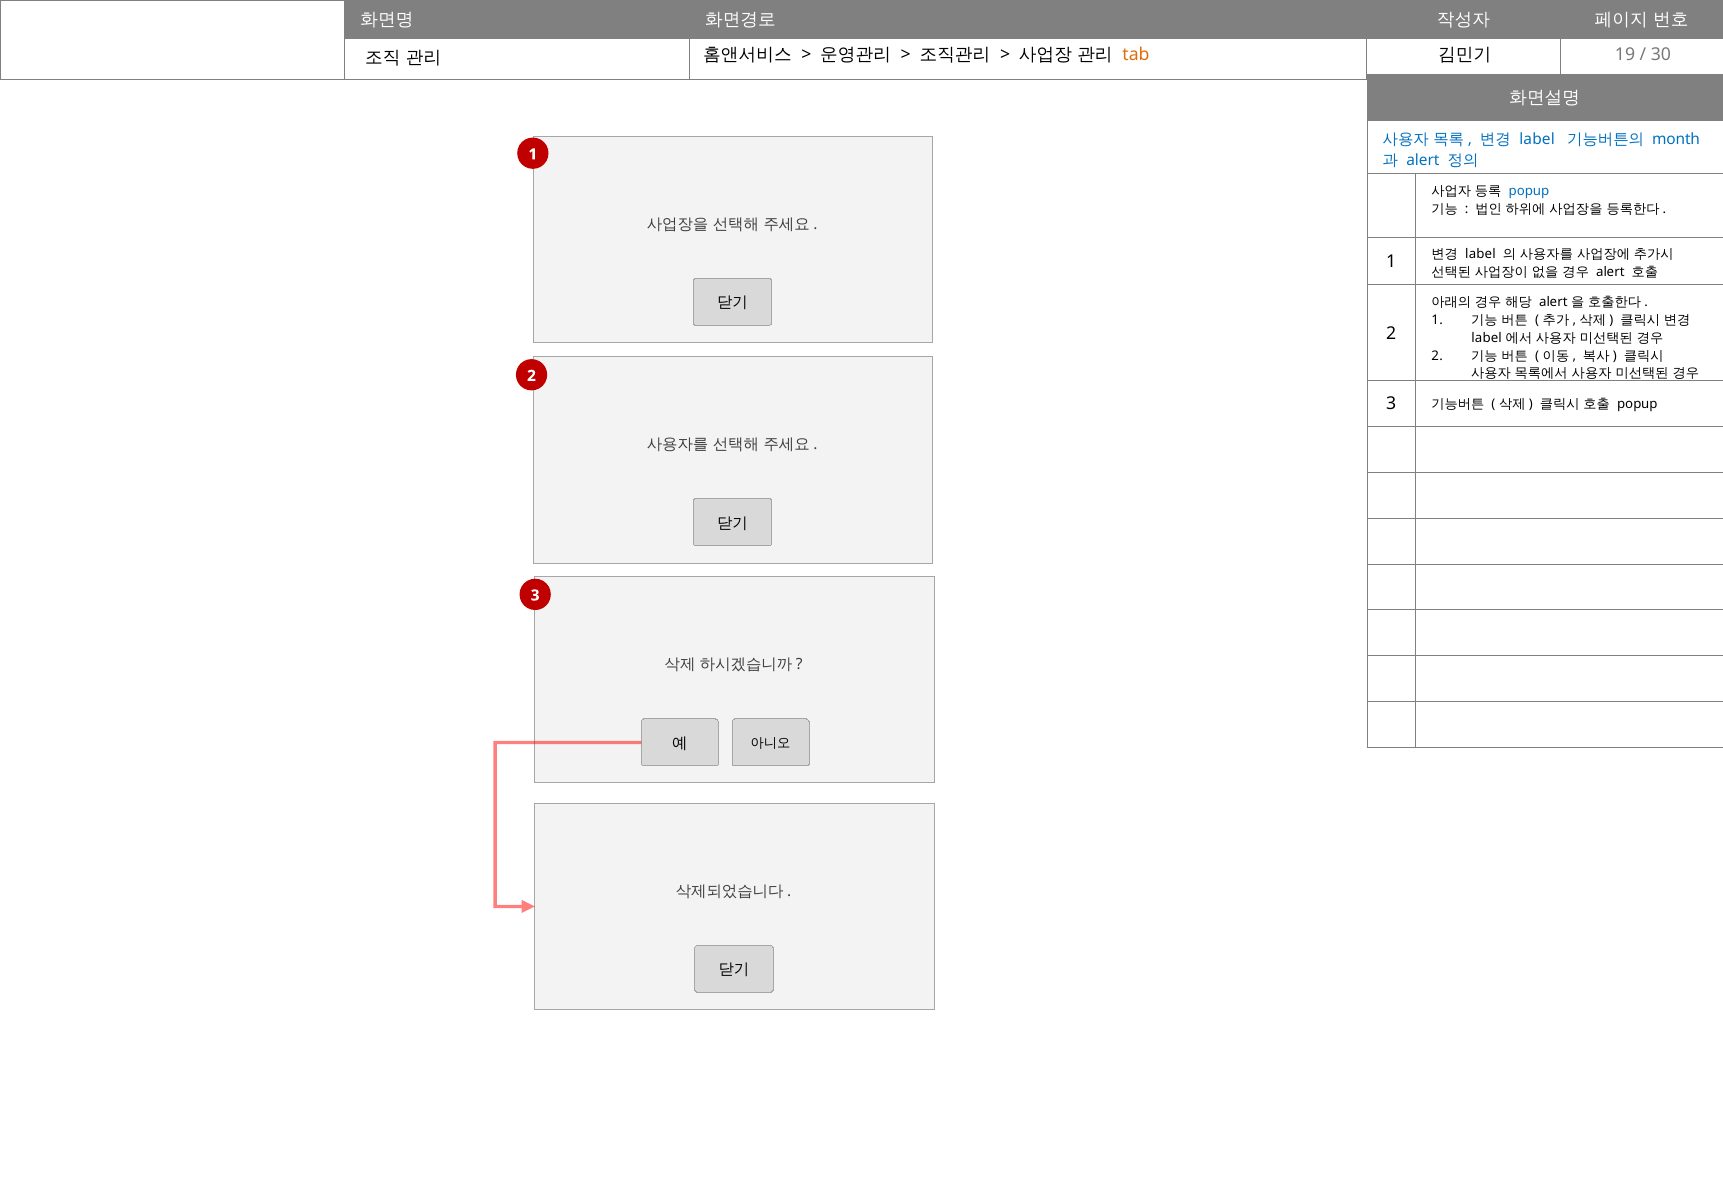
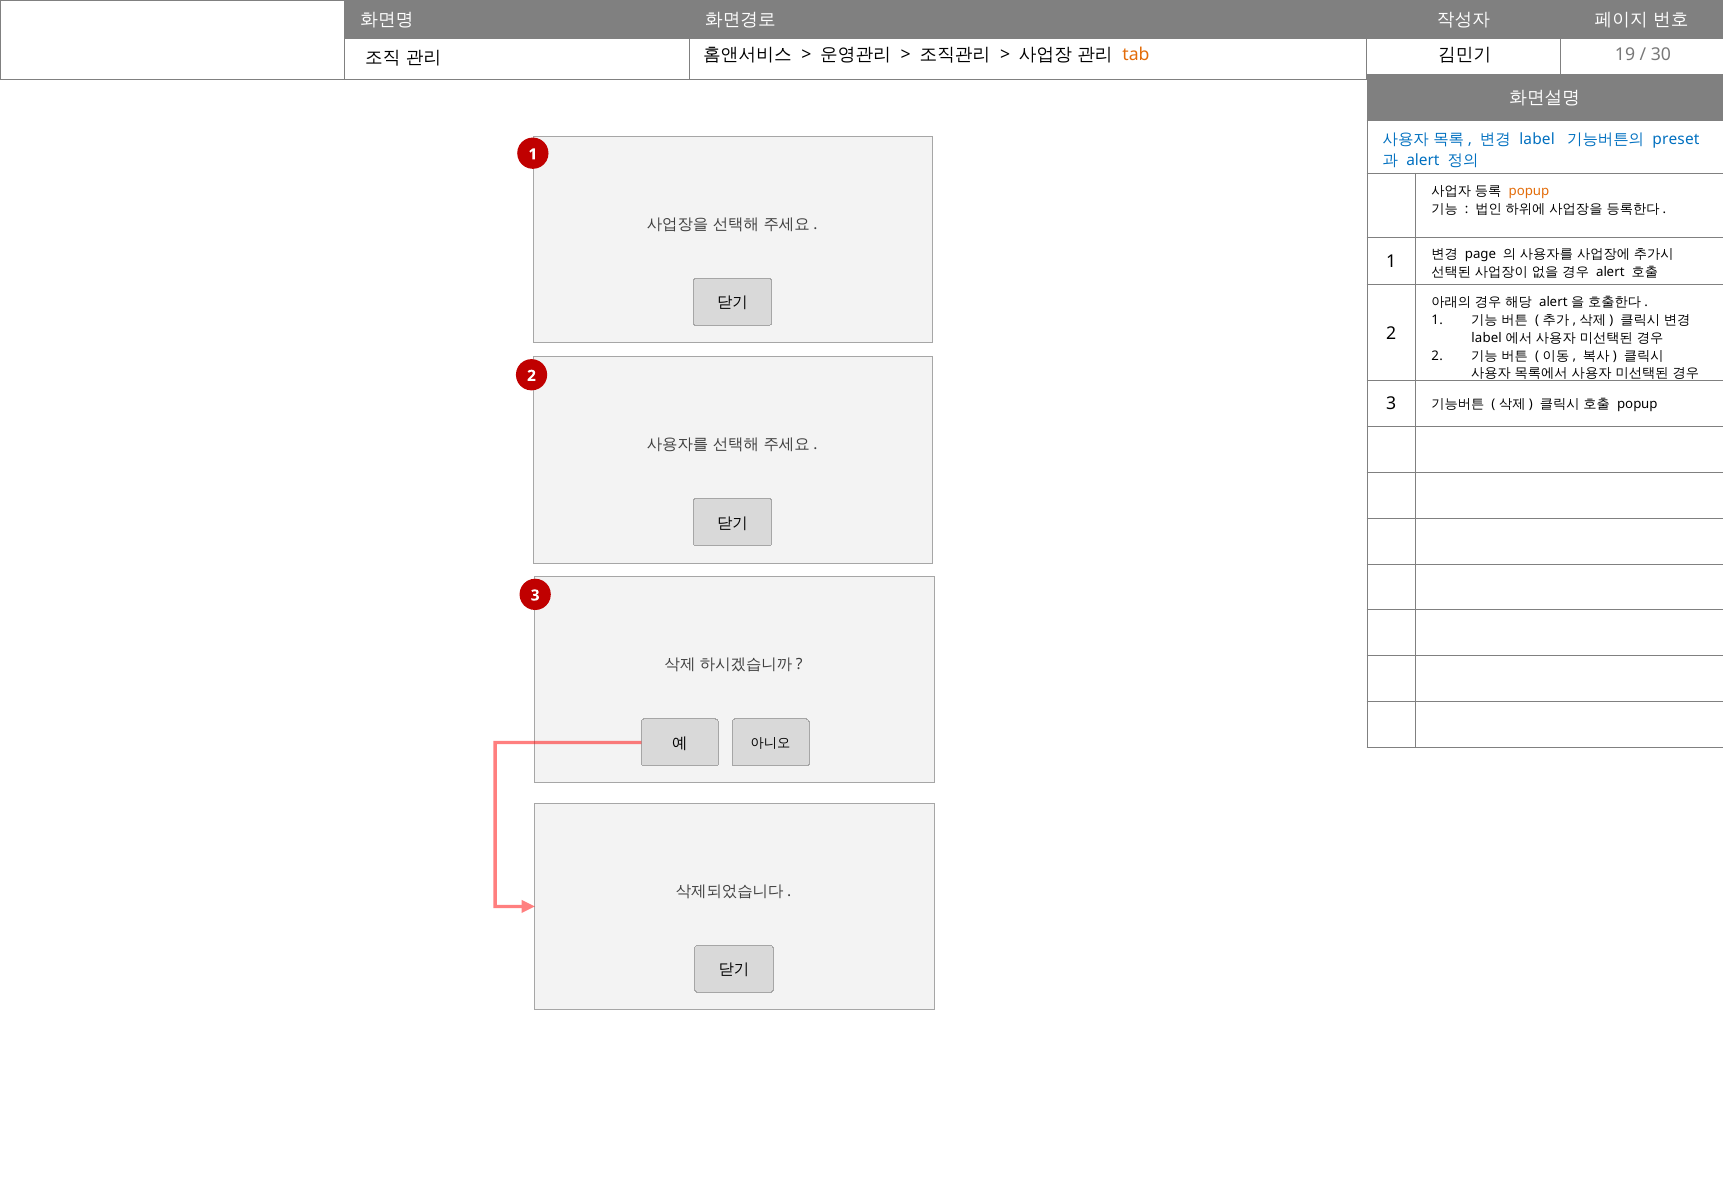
month: month -> preset
popup at (1529, 191) colour: blue -> orange
label at (1480, 254): label -> page
